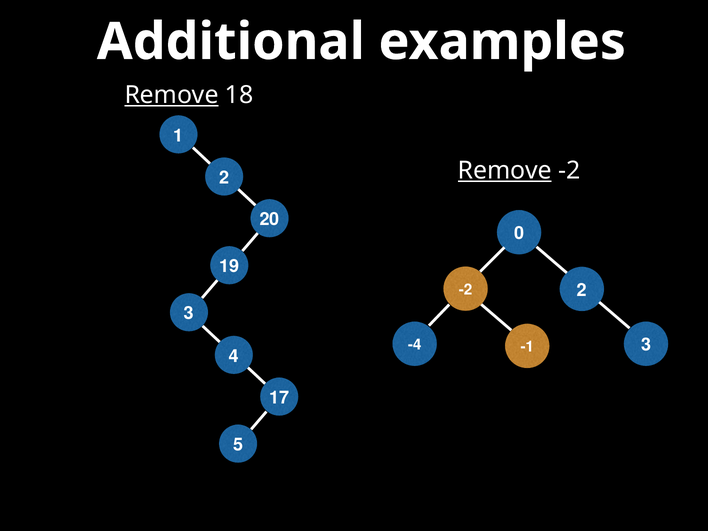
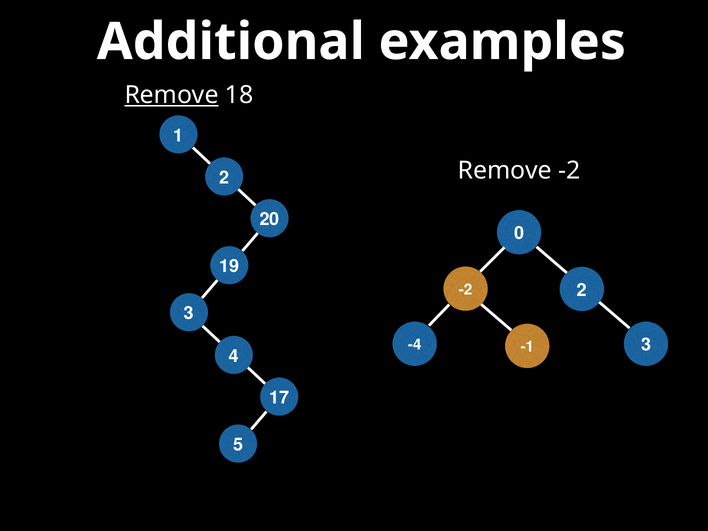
Remove at (505, 171) underline: present -> none
